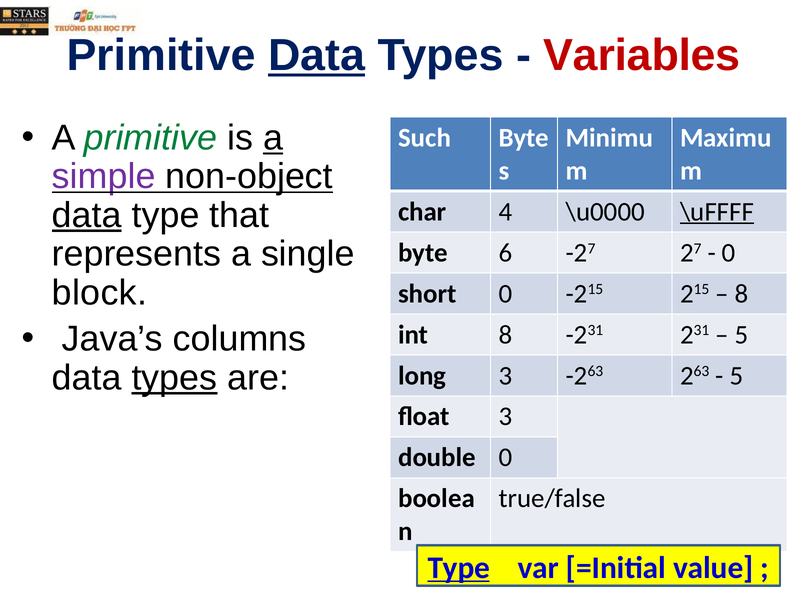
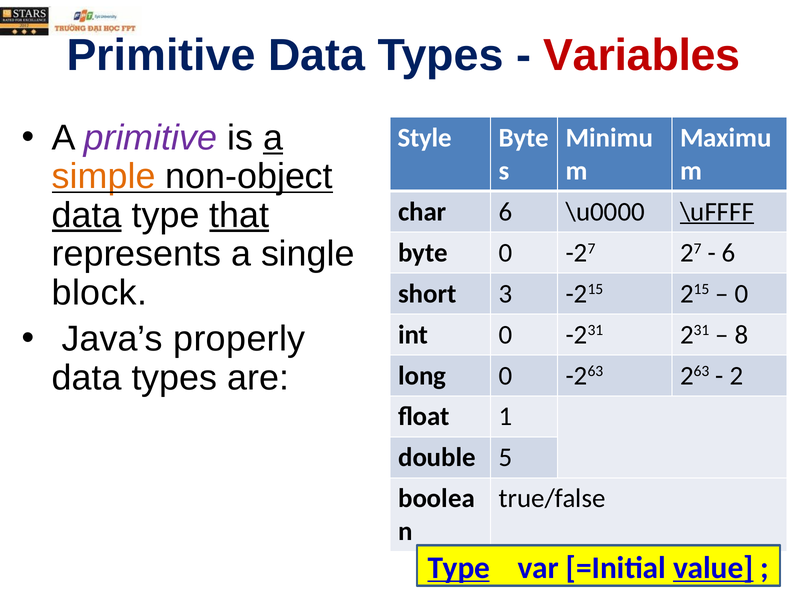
Data at (317, 56) underline: present -> none
primitive at (150, 138) colour: green -> purple
Such: Such -> Style
simple colour: purple -> orange
that underline: none -> present
char 4: 4 -> 6
byte 6: 6 -> 0
0 at (729, 252): 0 -> 6
short 0: 0 -> 3
8 at (742, 293): 8 -> 0
columns: columns -> properly
int 8: 8 -> 0
5 at (742, 334): 5 -> 8
types at (174, 377) underline: present -> none
long 3: 3 -> 0
5 at (736, 375): 5 -> 2
float 3: 3 -> 1
double 0: 0 -> 5
value underline: none -> present
